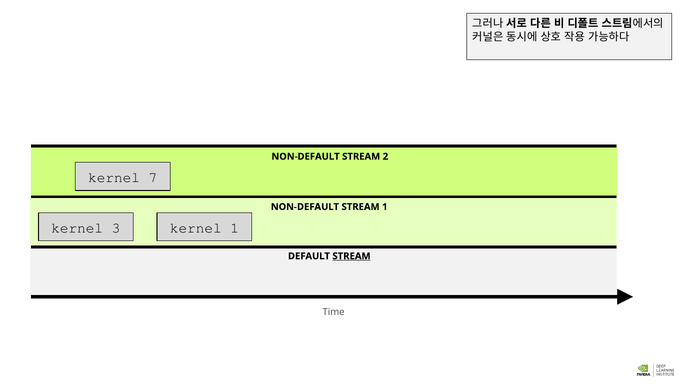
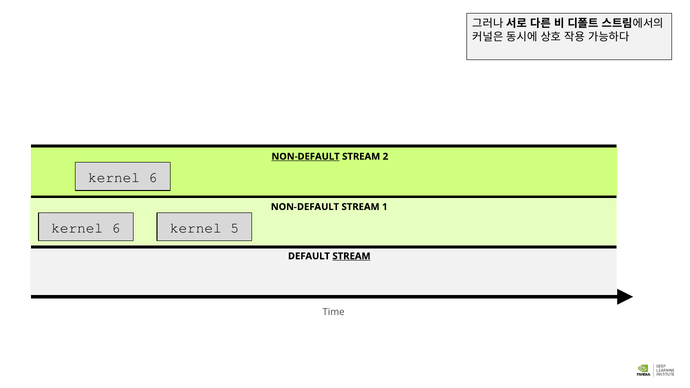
NON-DEFAULT at (306, 157) underline: none -> present
7 at (153, 178): 7 -> 6
3 at (116, 228): 3 -> 6
kernel 1: 1 -> 5
